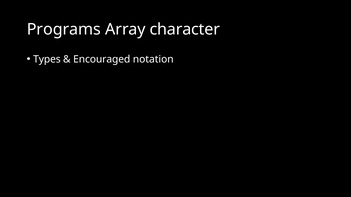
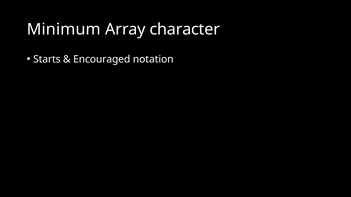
Programs: Programs -> Minimum
Types: Types -> Starts
